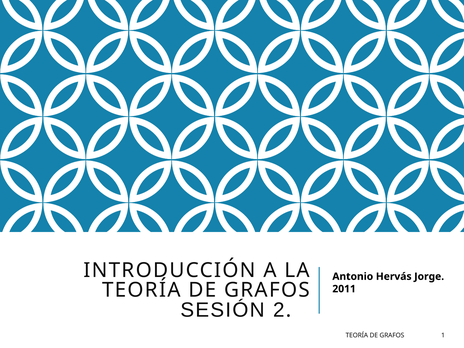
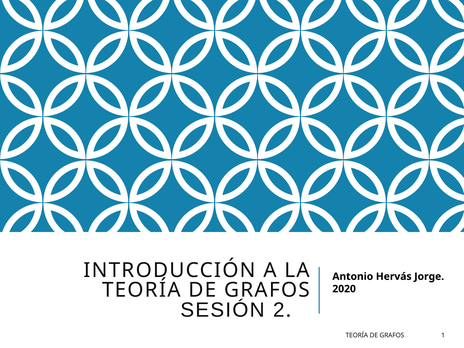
2011: 2011 -> 2020
